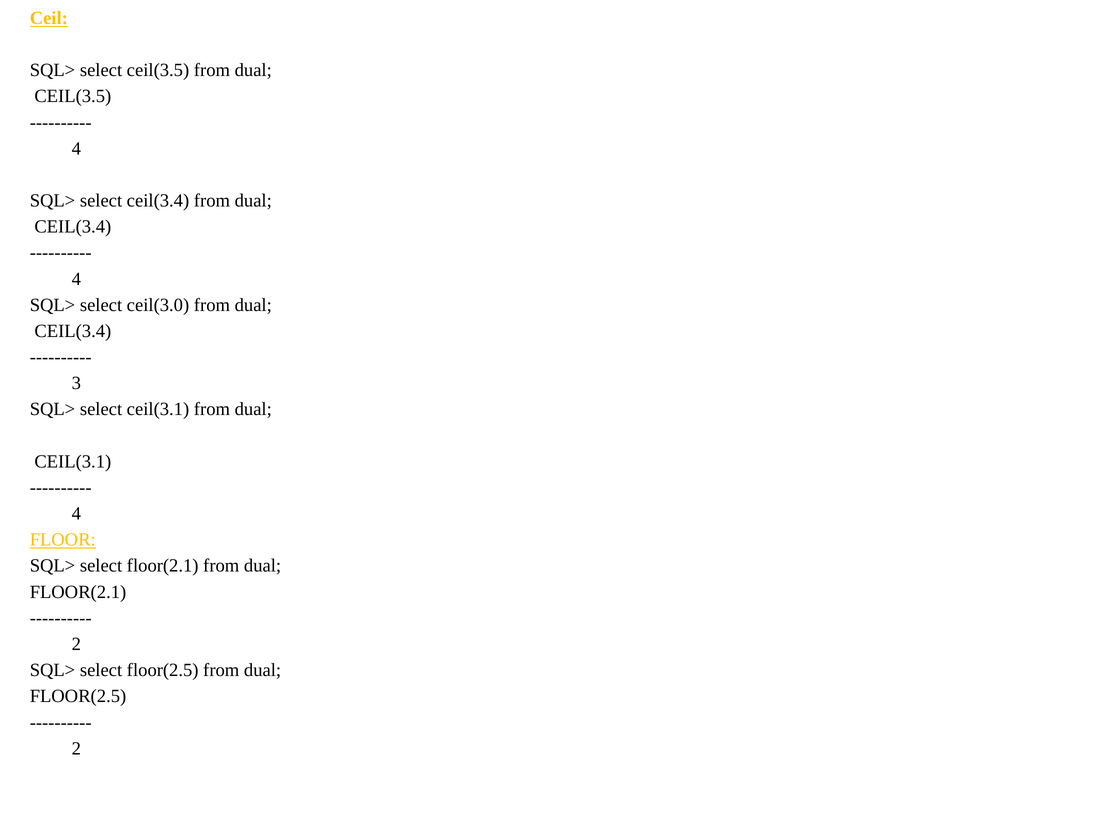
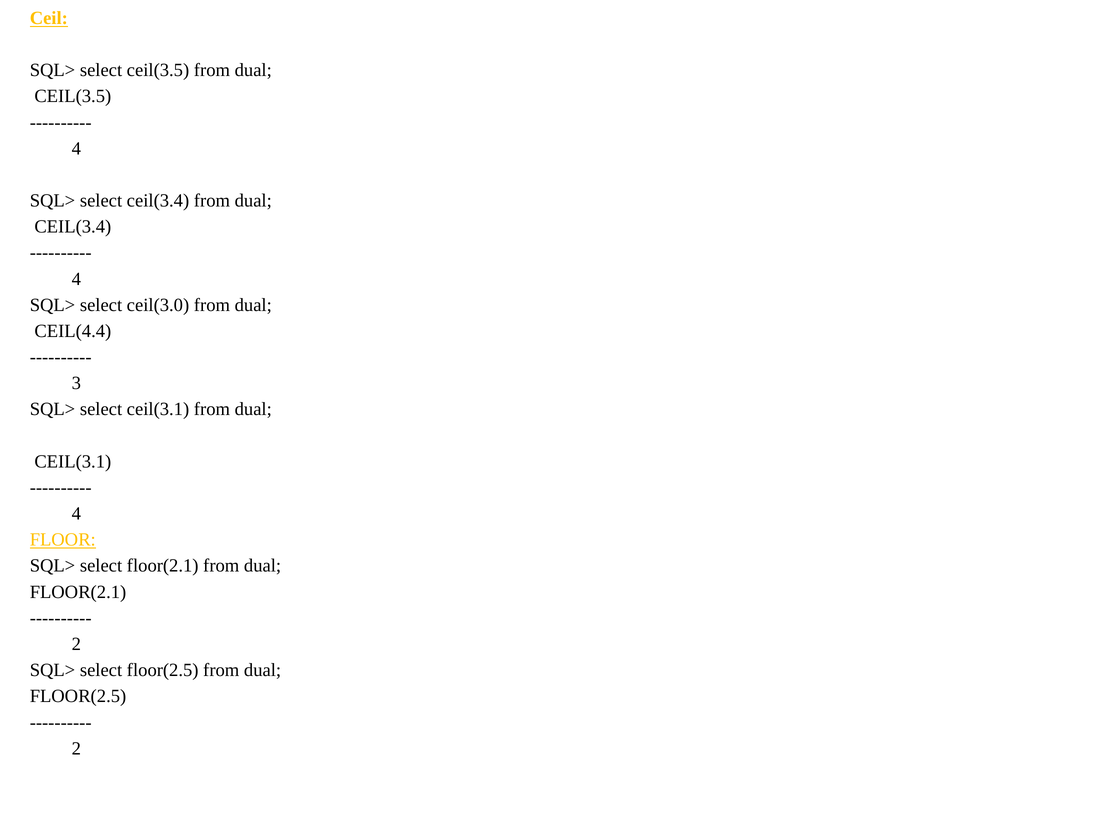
CEIL(3.4 at (73, 331): CEIL(3.4 -> CEIL(4.4
